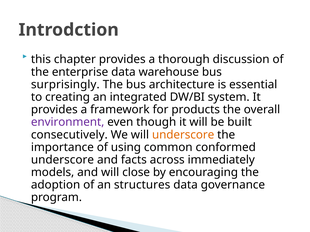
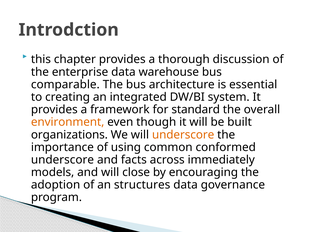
surprisingly: surprisingly -> comparable
products: products -> standard
environment colour: purple -> orange
consecutively: consecutively -> organizations
